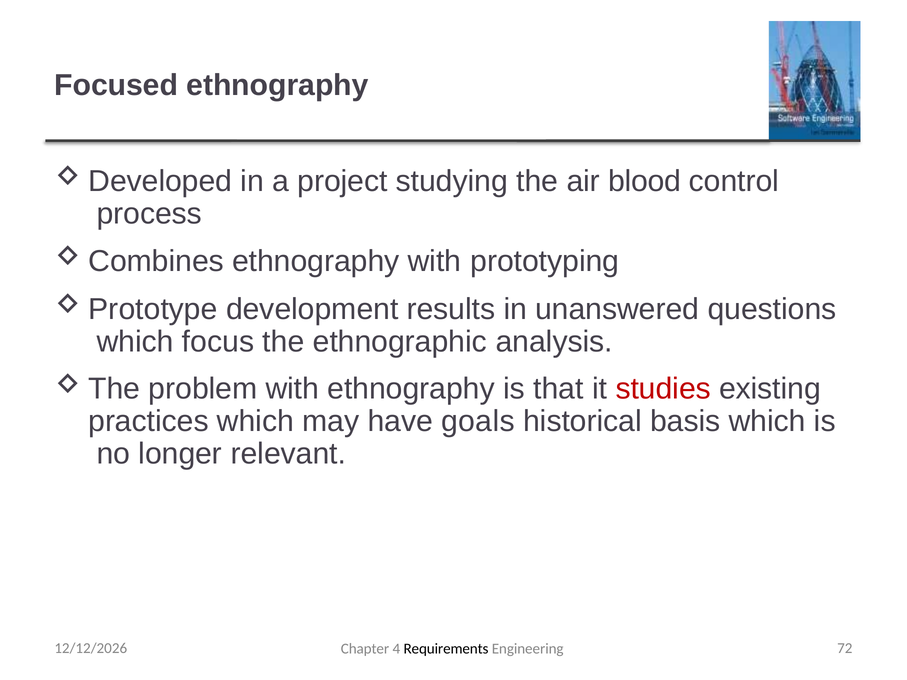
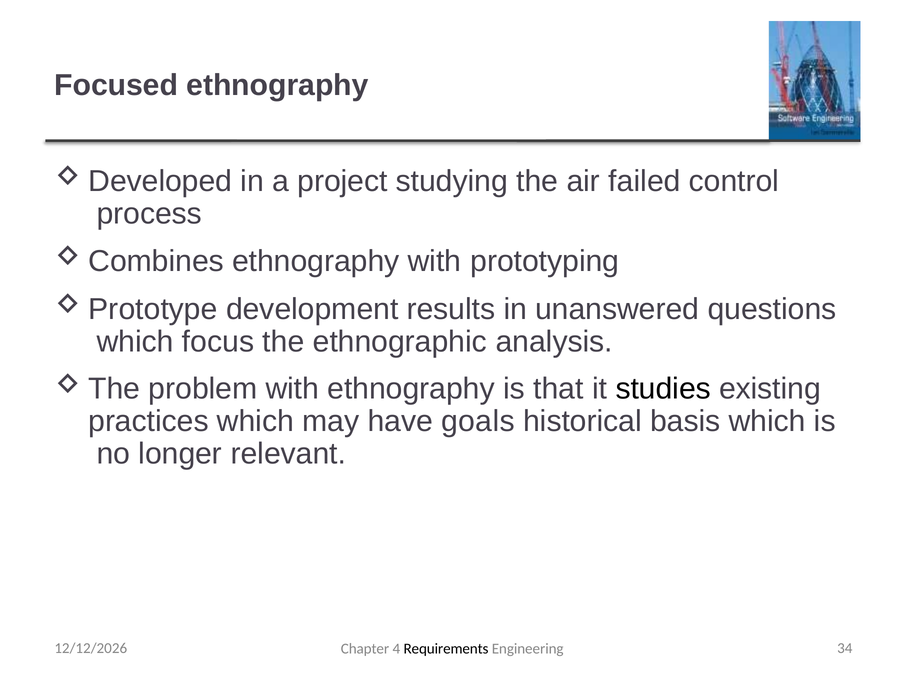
blood: blood -> failed
studies colour: red -> black
72: 72 -> 34
